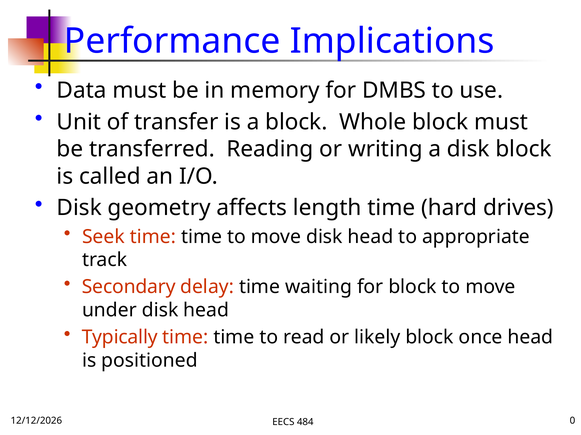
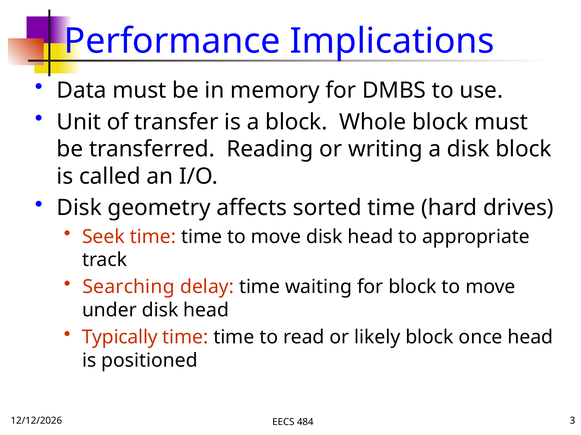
length: length -> sorted
Secondary: Secondary -> Searching
0: 0 -> 3
